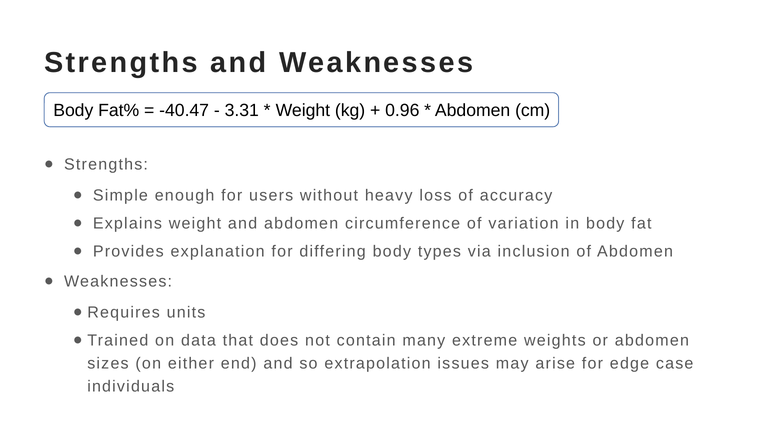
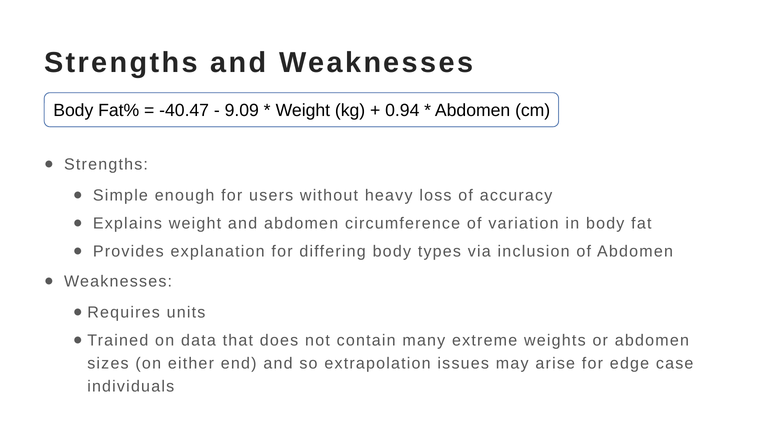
3.31: 3.31 -> 9.09
0.96: 0.96 -> 0.94
